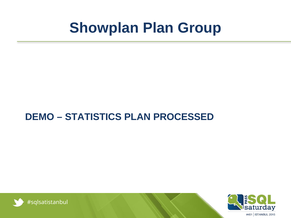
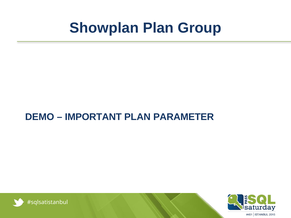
STATISTICS: STATISTICS -> IMPORTANT
PROCESSED: PROCESSED -> PARAMETER
